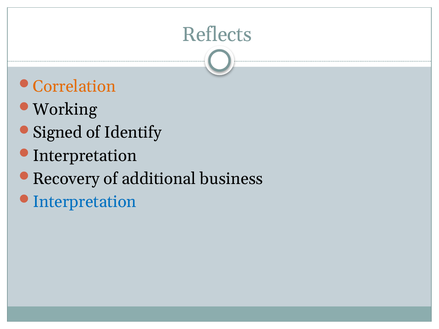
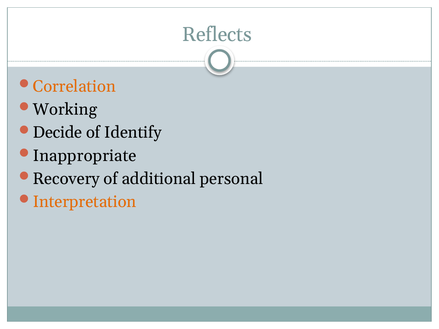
Signed: Signed -> Decide
Interpretation at (85, 156): Interpretation -> Inappropriate
business: business -> personal
Interpretation at (85, 202) colour: blue -> orange
